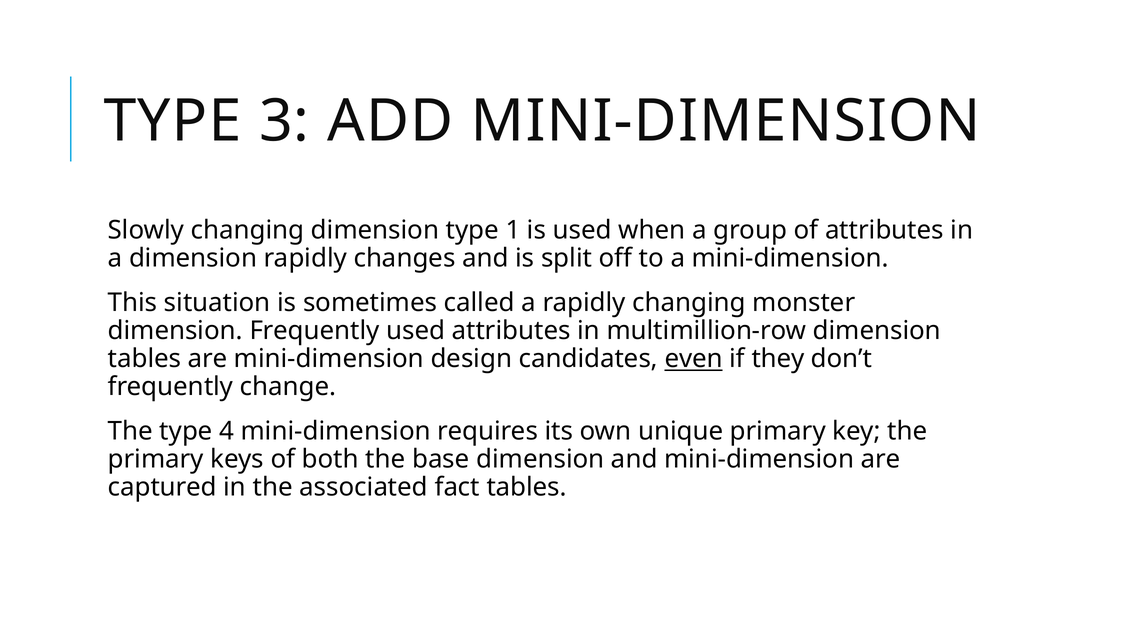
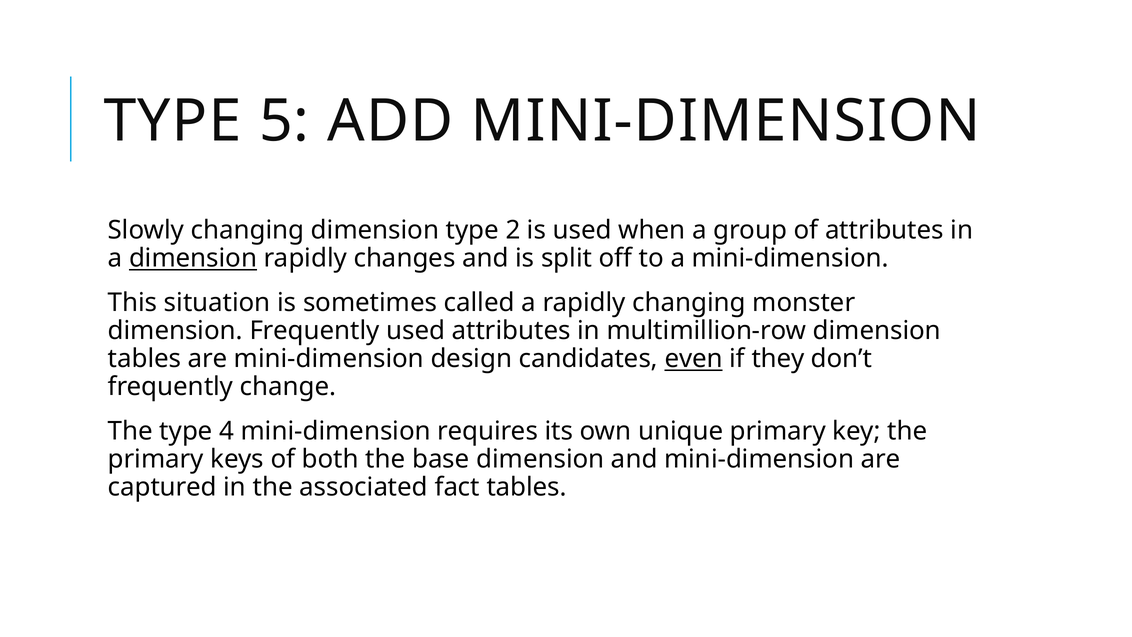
3: 3 -> 5
1: 1 -> 2
dimension at (193, 258) underline: none -> present
